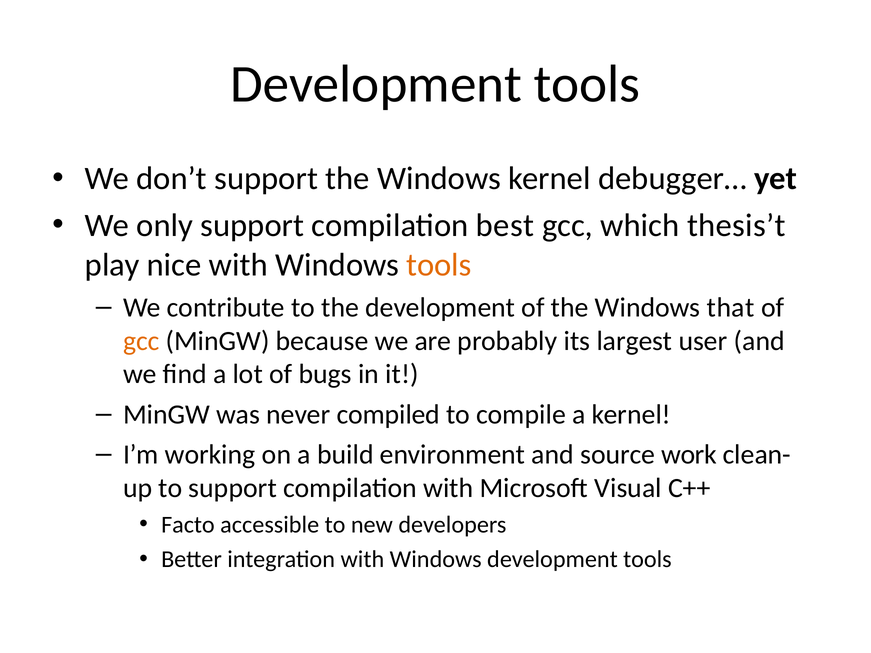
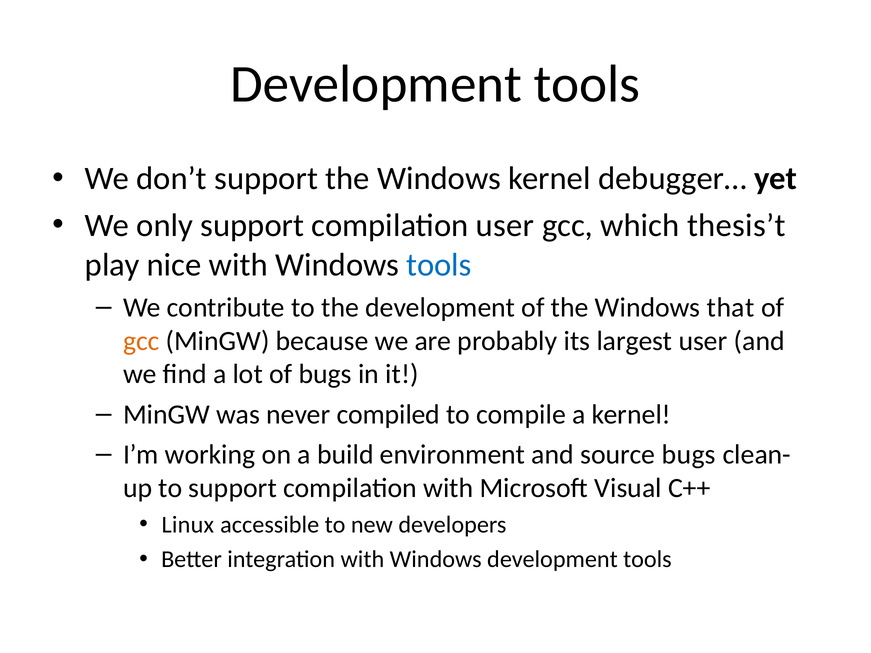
compilation best: best -> user
tools at (439, 265) colour: orange -> blue
source work: work -> bugs
Facto: Facto -> Linux
